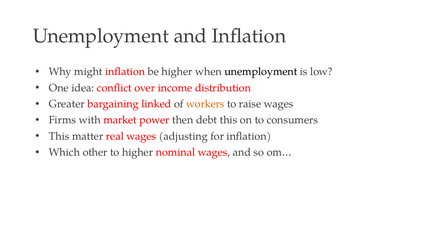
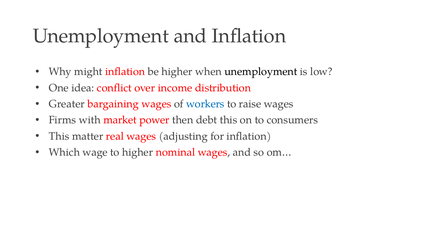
bargaining linked: linked -> wages
workers colour: orange -> blue
other: other -> wage
